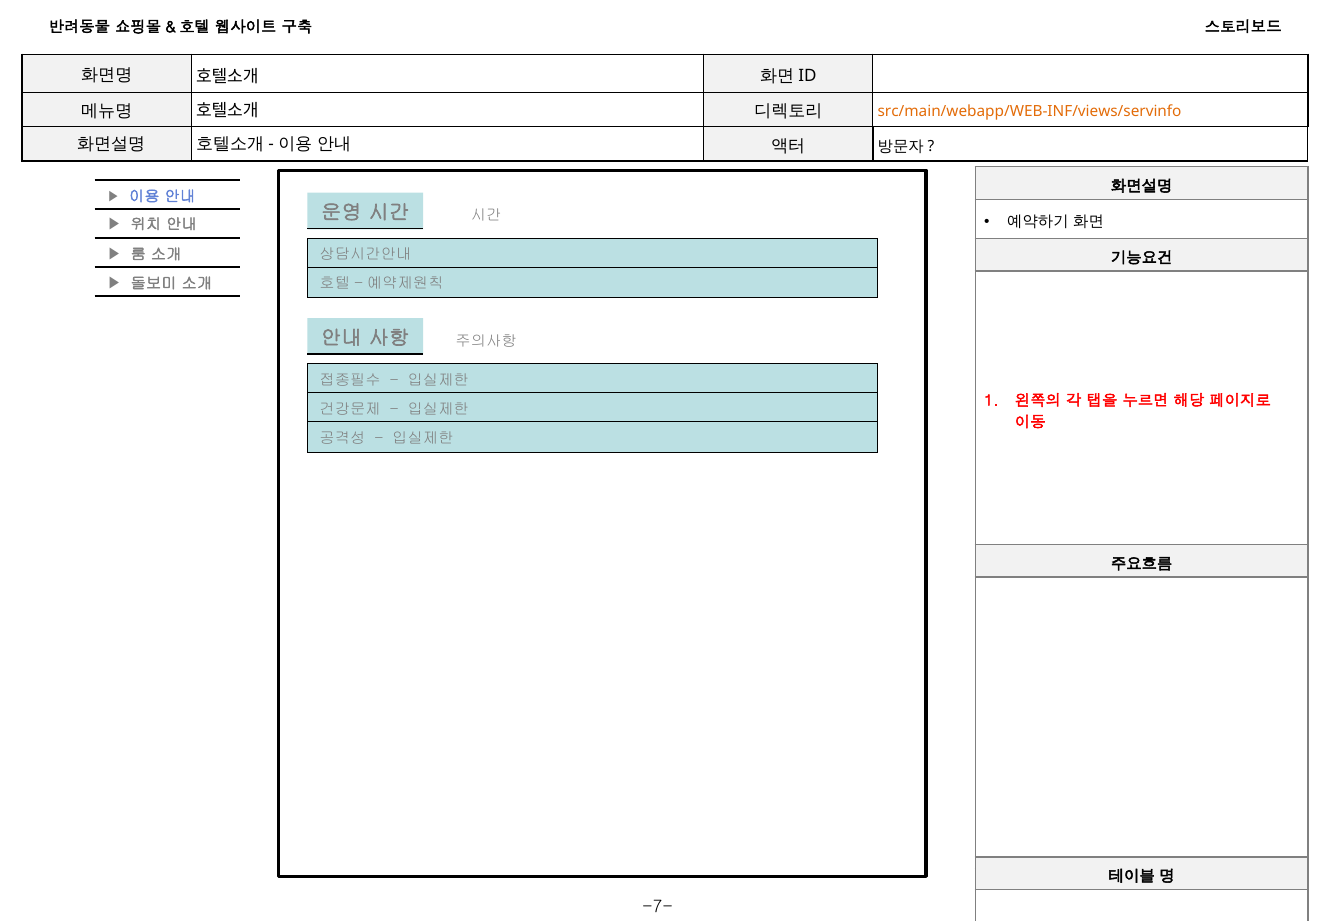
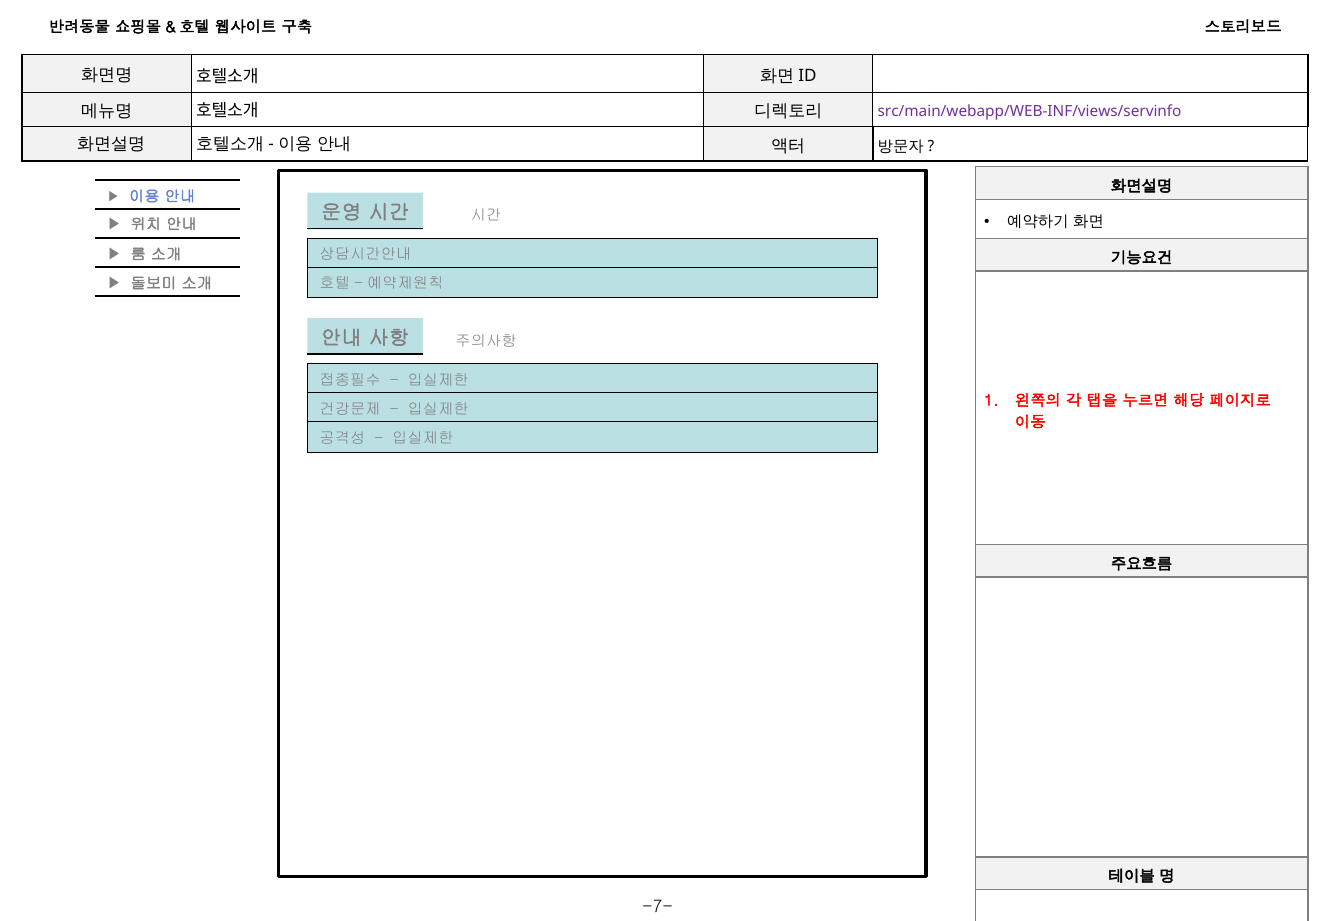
src/main/webapp/WEB-INF/views/servinfo colour: orange -> purple
